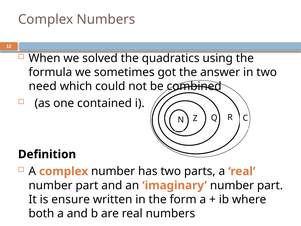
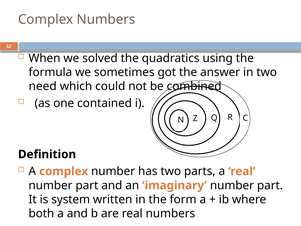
ensure: ensure -> system
